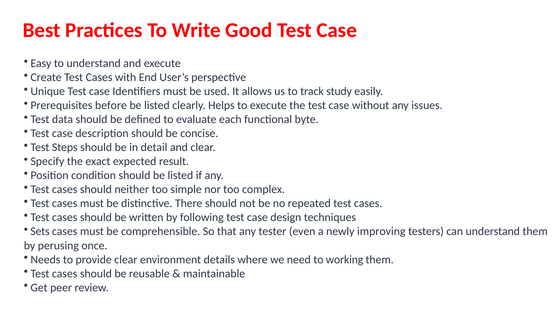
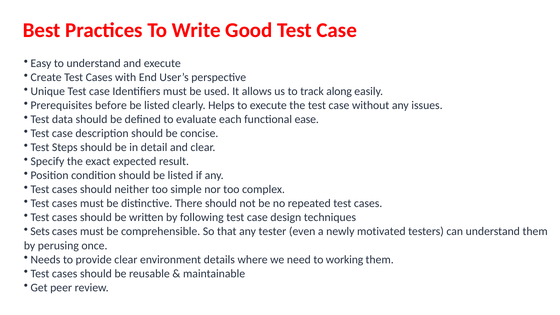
study: study -> along
byte: byte -> ease
improving: improving -> motivated
